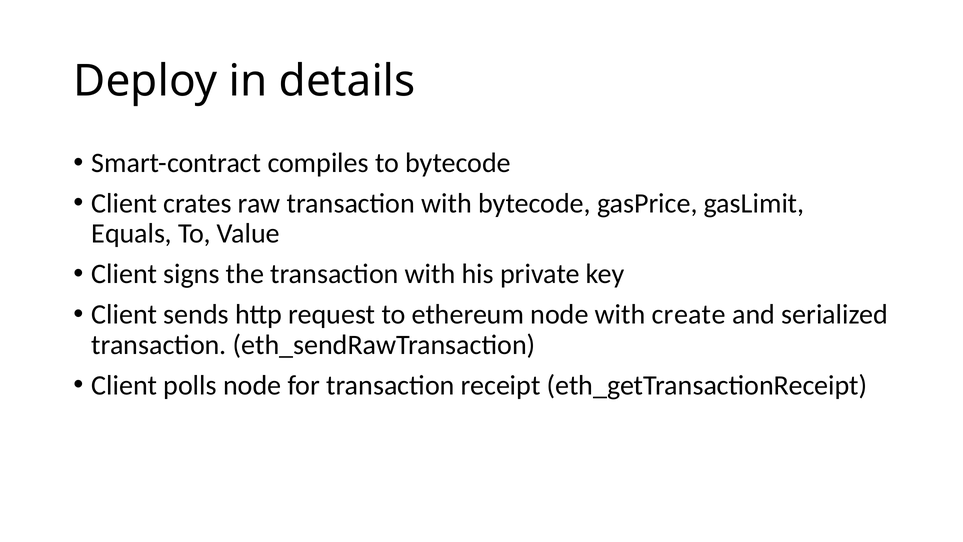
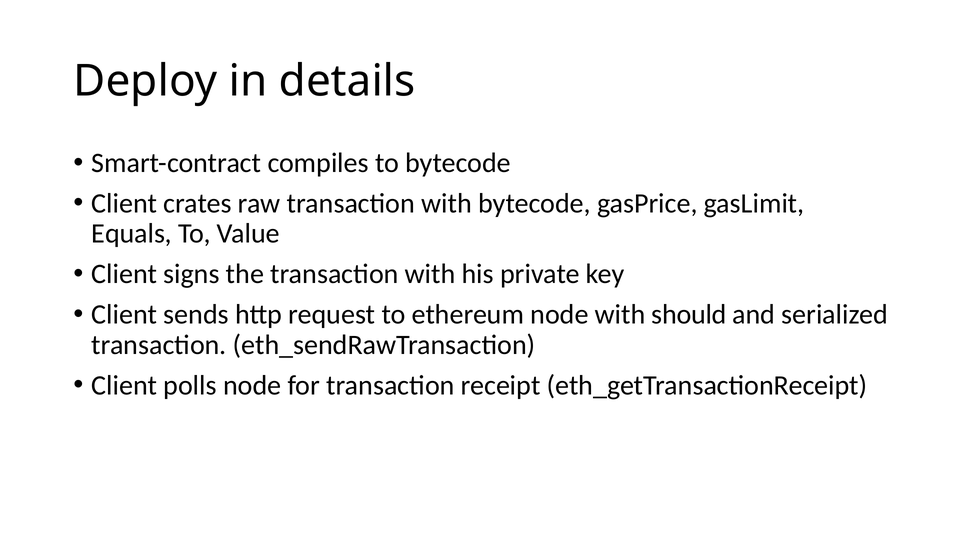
create: create -> should
